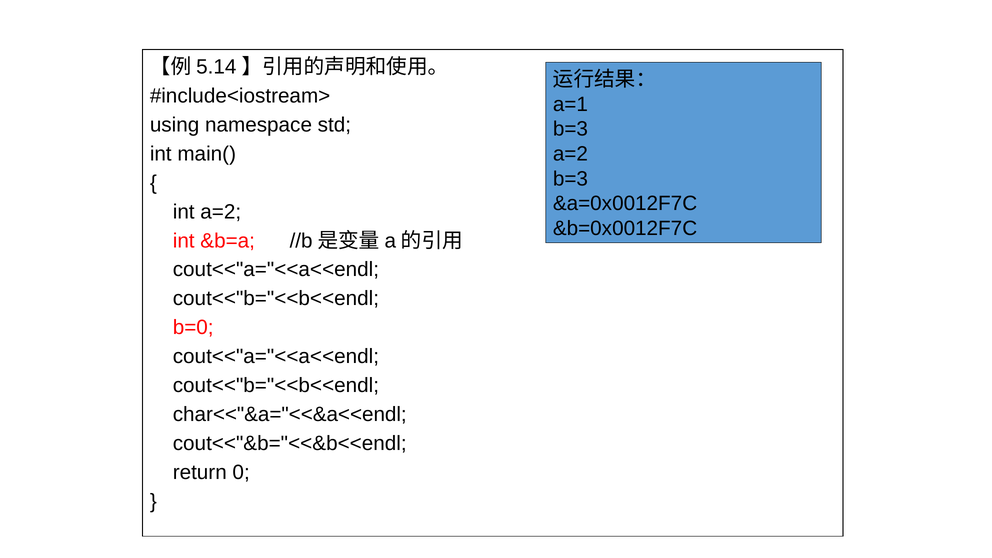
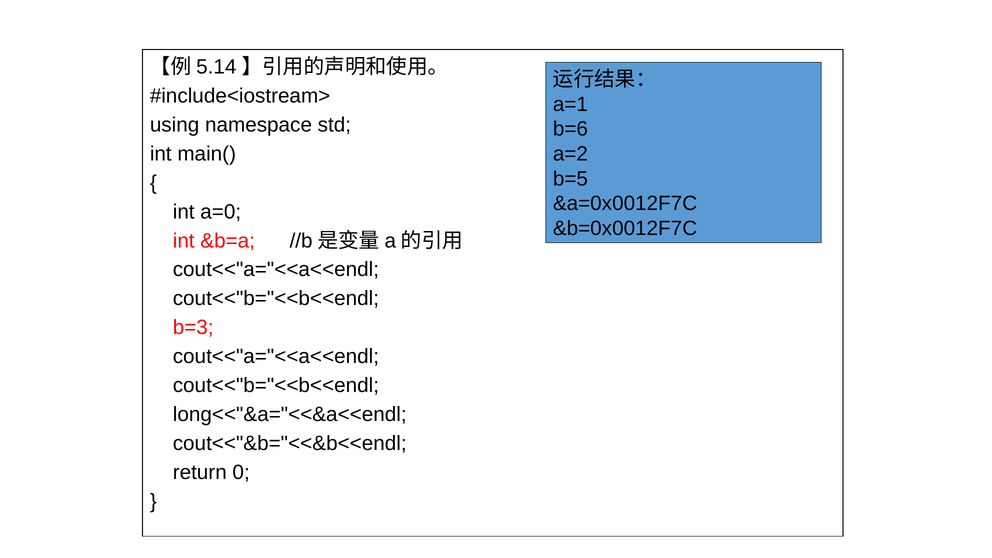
b=3 at (570, 129): b=3 -> b=6
b=3 at (570, 179): b=3 -> b=5
int a=2: a=2 -> a=0
b=0: b=0 -> b=3
char<<"&a="<<&a<<endl: char<<"&a="<<&a<<endl -> long<<"&a="<<&a<<endl
